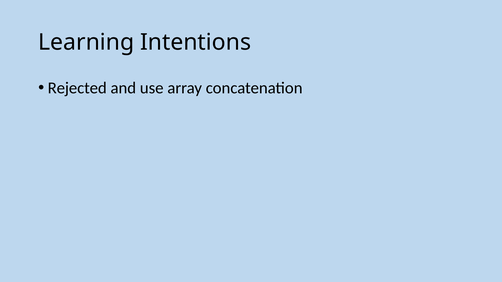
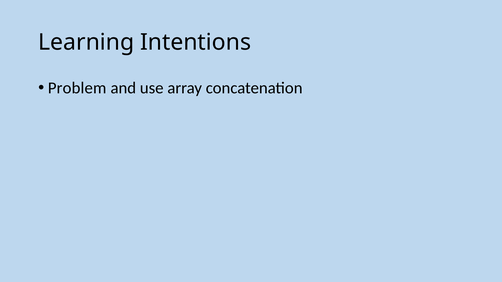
Rejected: Rejected -> Problem
